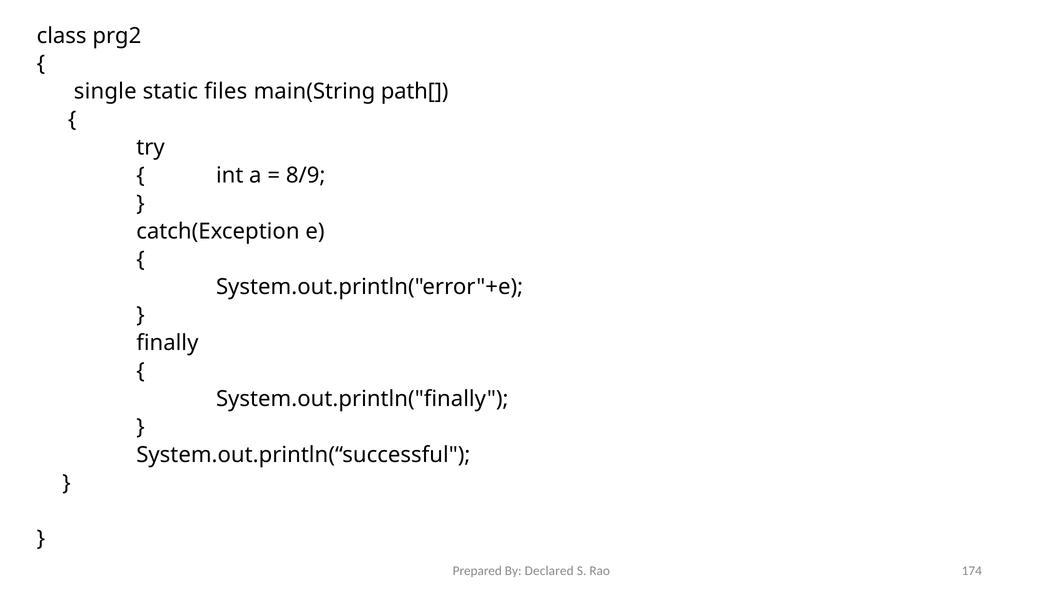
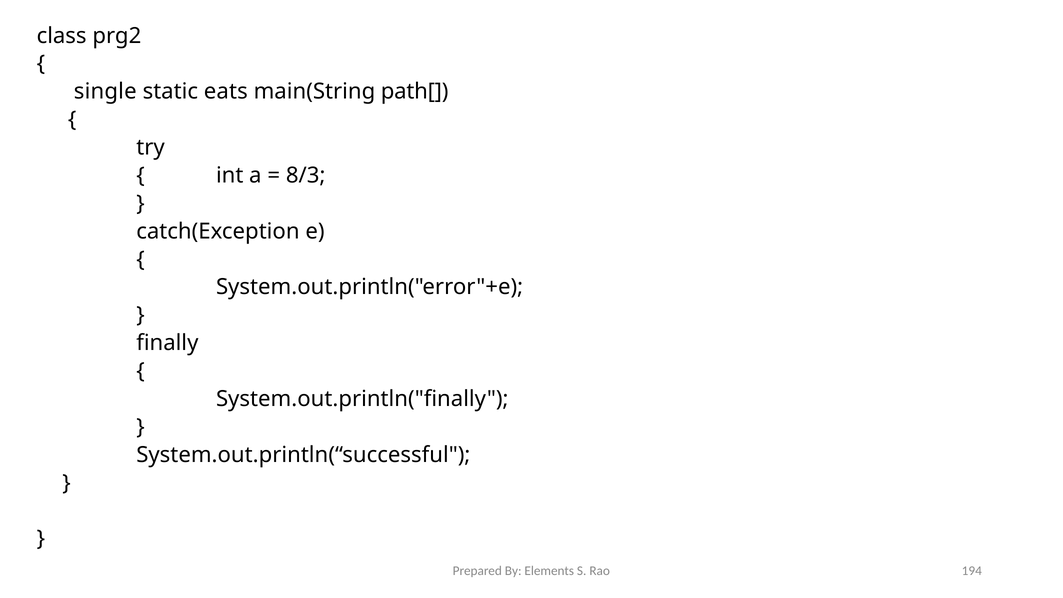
files: files -> eats
8/9: 8/9 -> 8/3
Declared: Declared -> Elements
174: 174 -> 194
